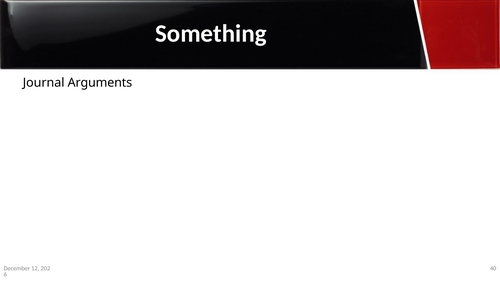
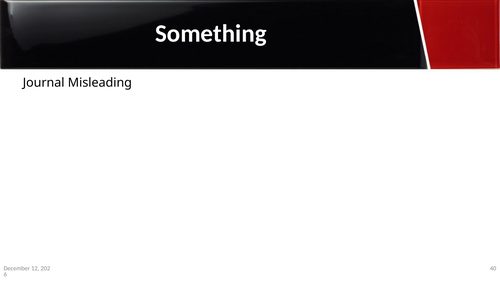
Arguments: Arguments -> Misleading
